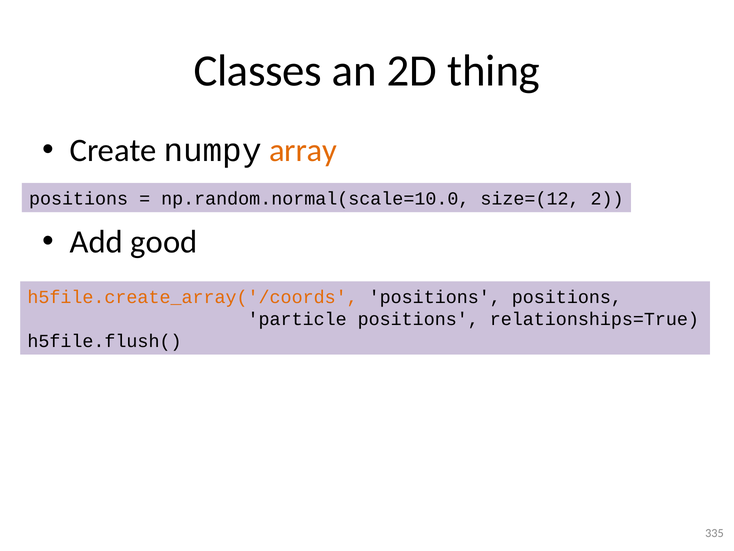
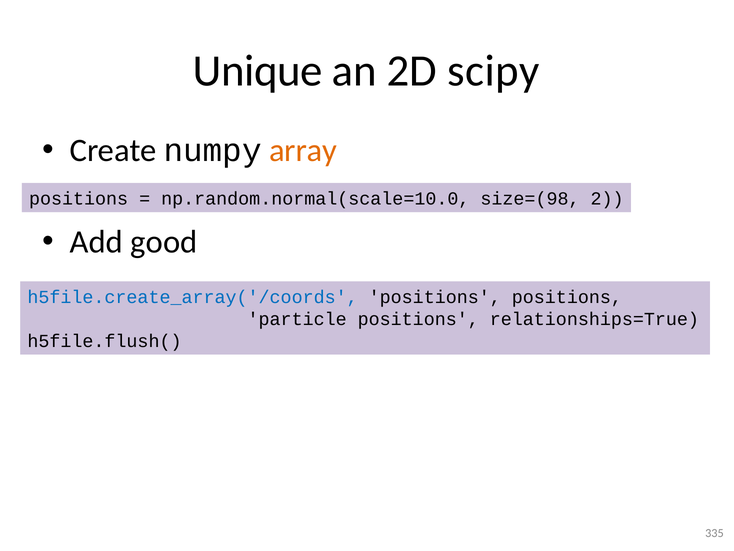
Classes: Classes -> Unique
thing: thing -> scipy
size=(12: size=(12 -> size=(98
h5file.create_array('/coords colour: orange -> blue
